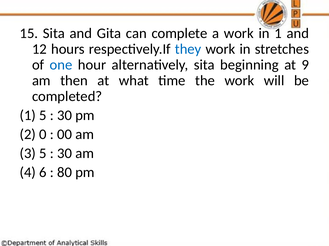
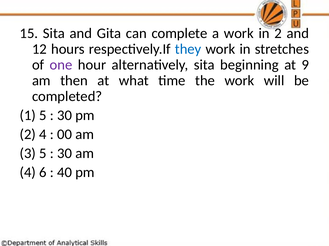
in 1: 1 -> 2
one colour: blue -> purple
2 0: 0 -> 4
80: 80 -> 40
